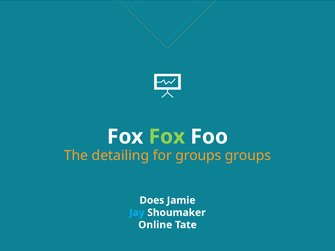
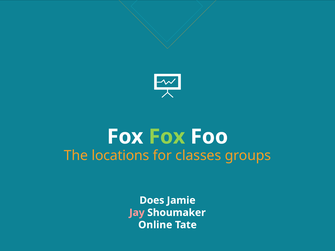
detailing: detailing -> locations
for groups: groups -> classes
Jay colour: light blue -> pink
